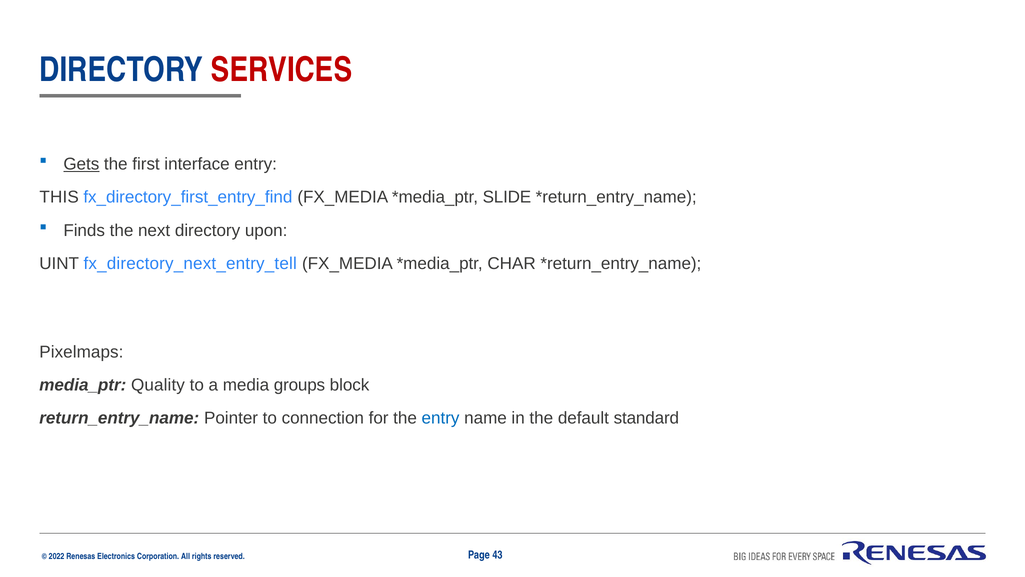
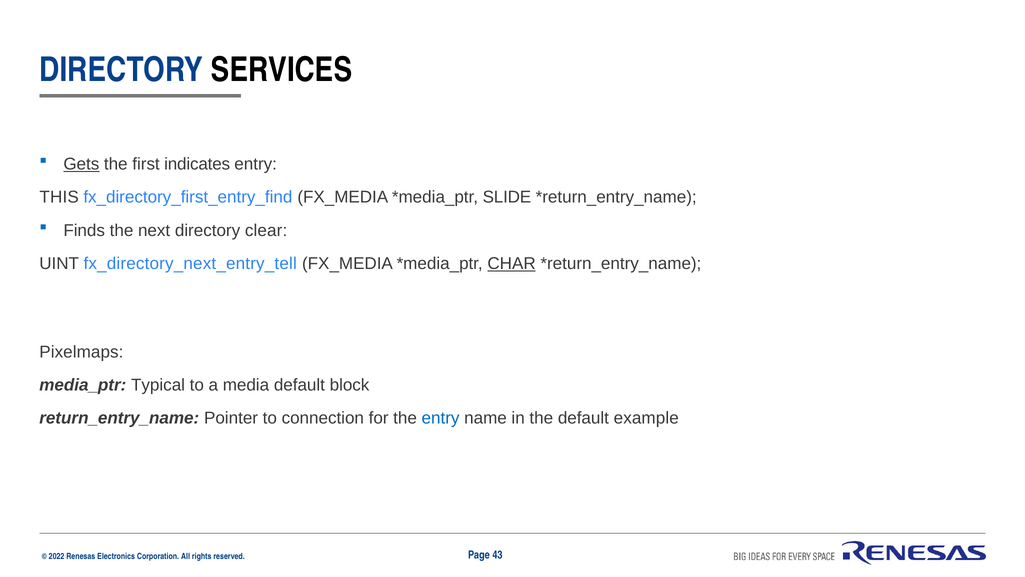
SERVICES colour: red -> black
interface: interface -> indicates
upon: upon -> clear
CHAR underline: none -> present
Quality: Quality -> Typical
media groups: groups -> default
standard: standard -> example
